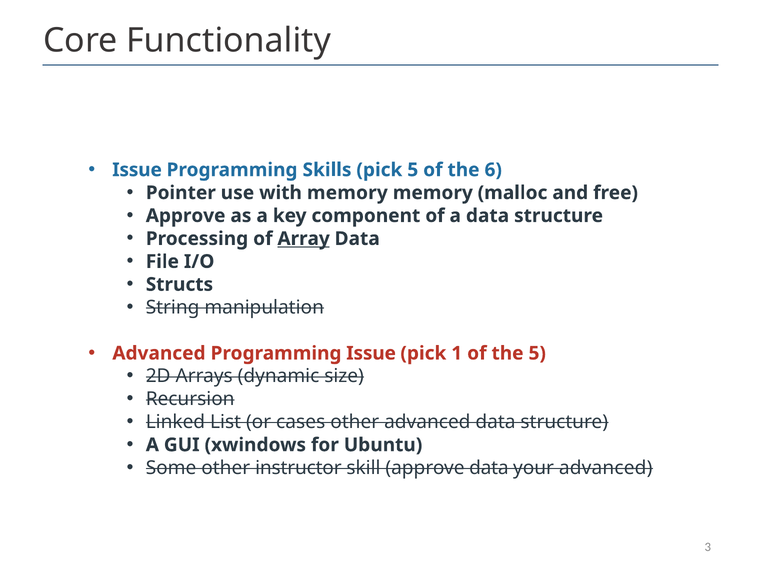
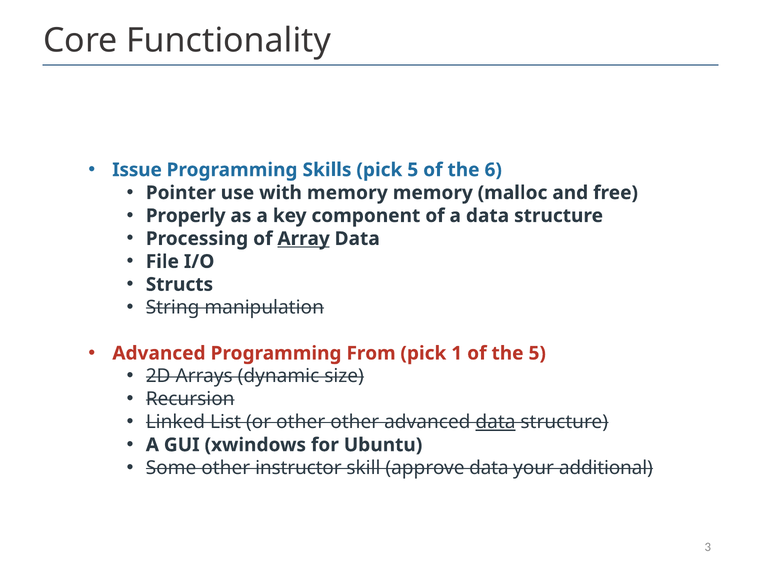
Approve at (186, 216): Approve -> Properly
Programming Issue: Issue -> From
or cases: cases -> other
data at (495, 422) underline: none -> present
your advanced: advanced -> additional
